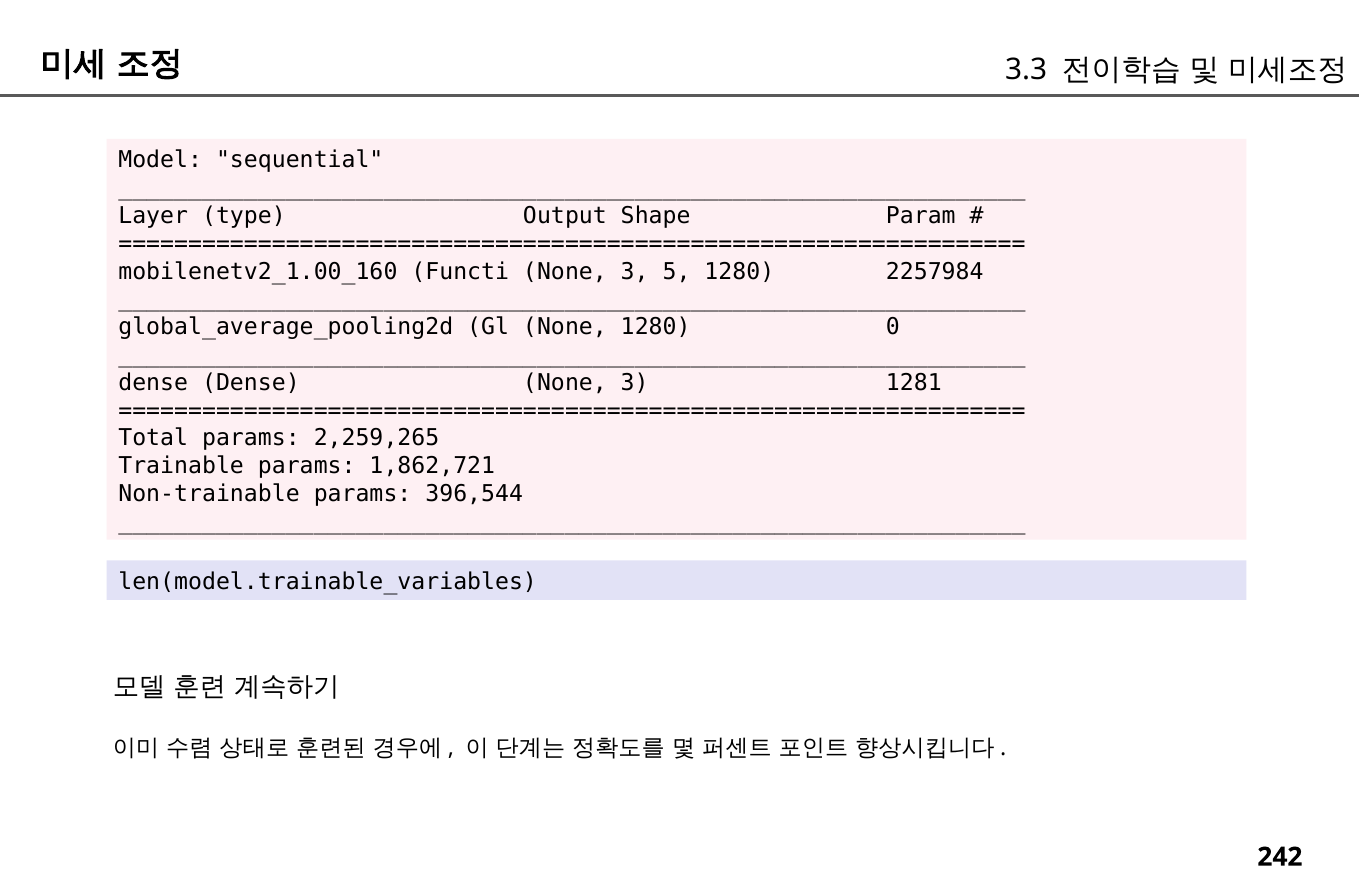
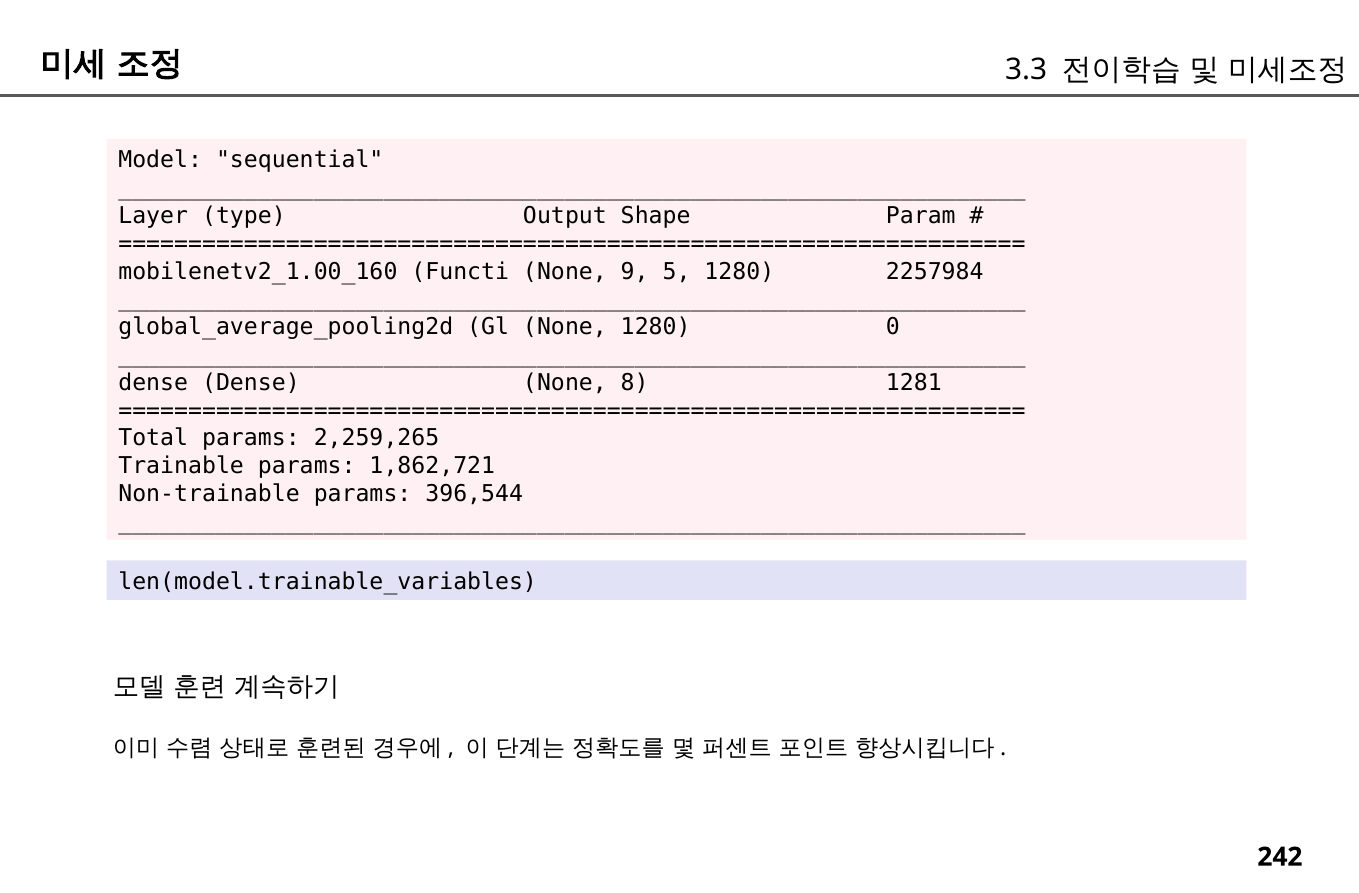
Functi None 3: 3 -> 9
Dense None 3: 3 -> 8
